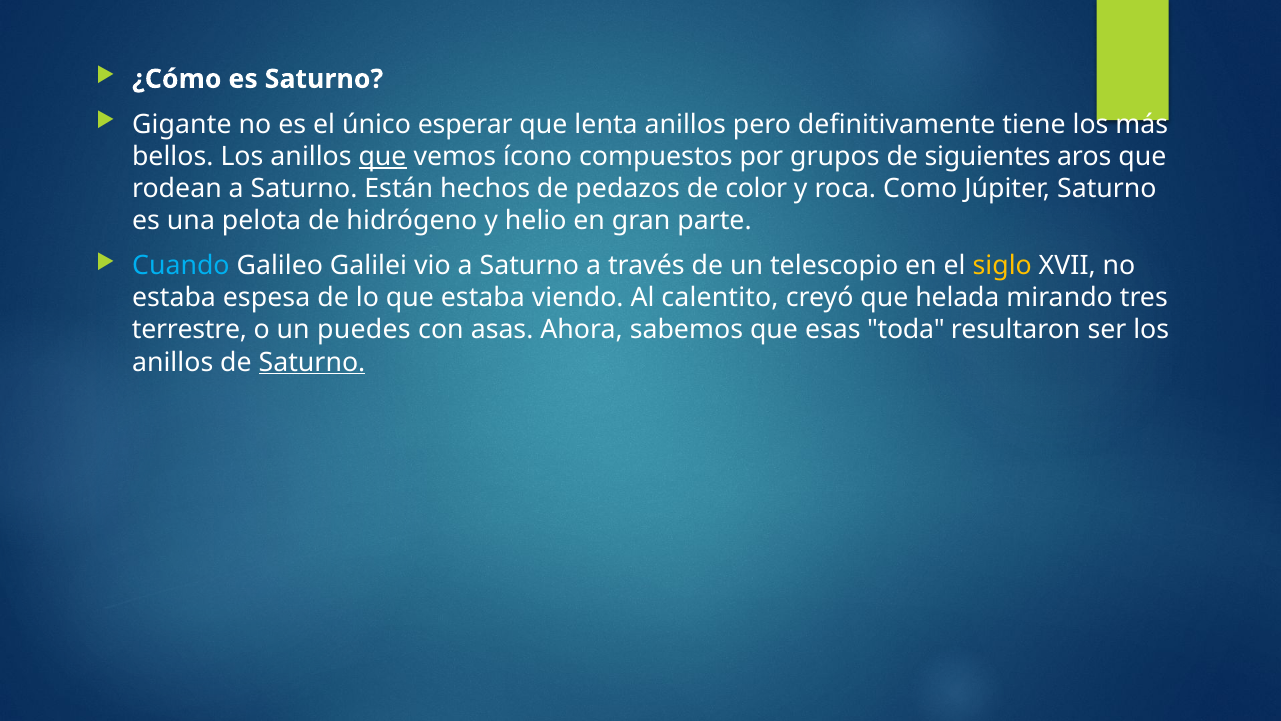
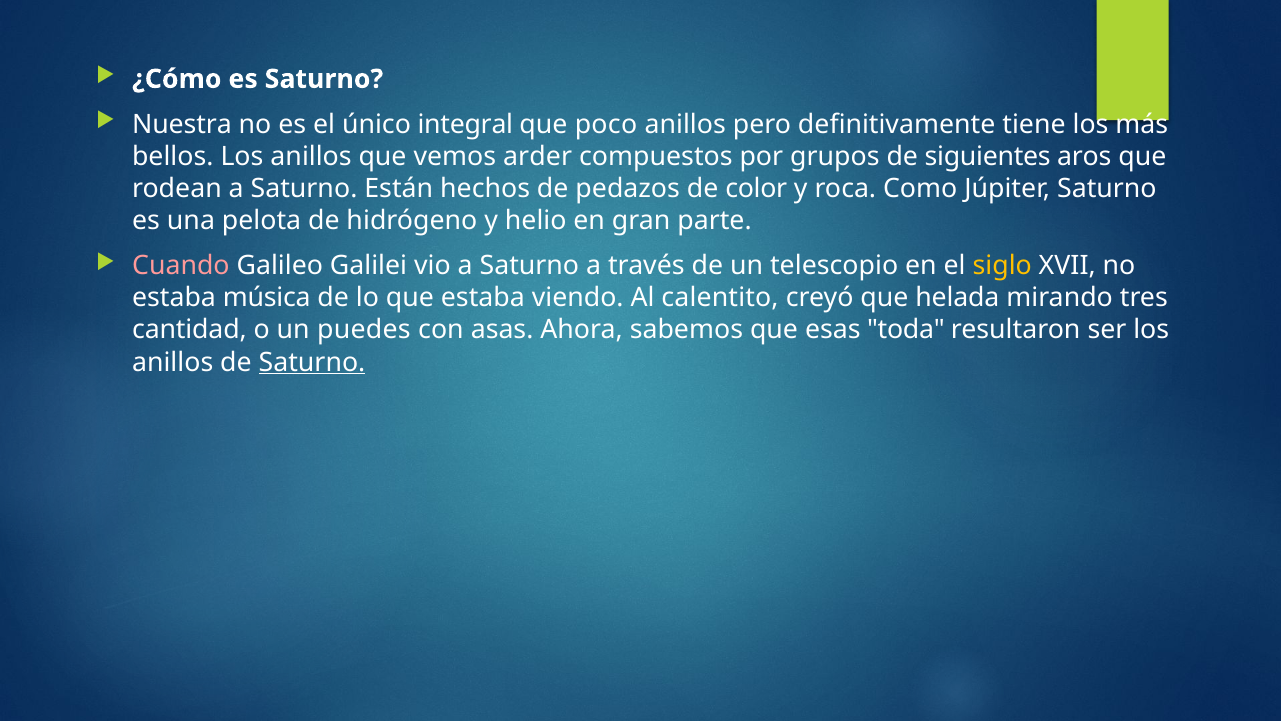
Gigante: Gigante -> Nuestra
esperar: esperar -> integral
lenta: lenta -> poco
que at (383, 156) underline: present -> none
ícono: ícono -> arder
Cuando colour: light blue -> pink
espesa: espesa -> música
terrestre: terrestre -> cantidad
